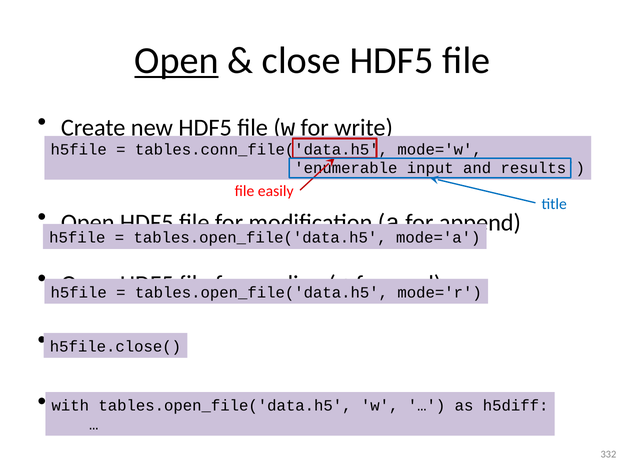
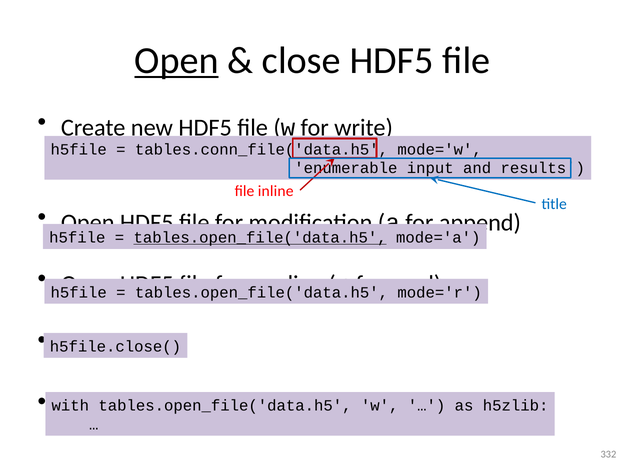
easily: easily -> inline
tables.open_file('data.h5 at (260, 237) underline: none -> present
h5diff: h5diff -> h5zlib
